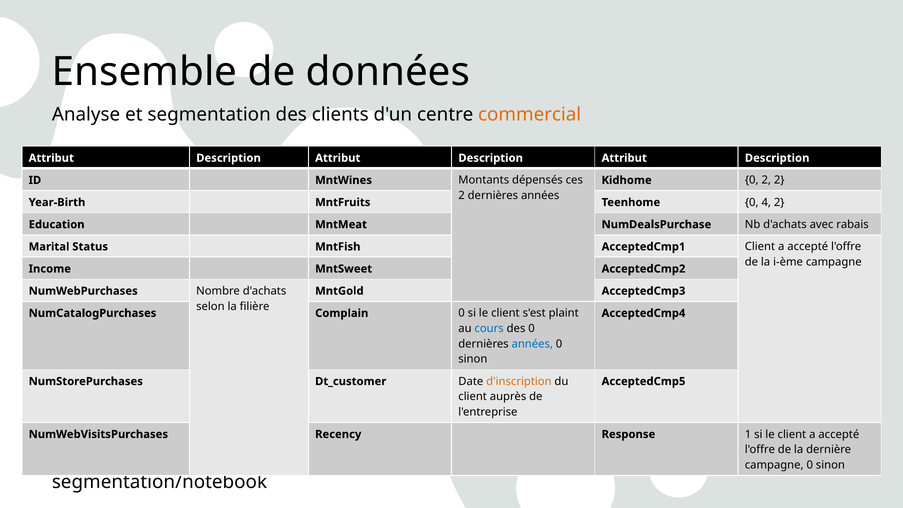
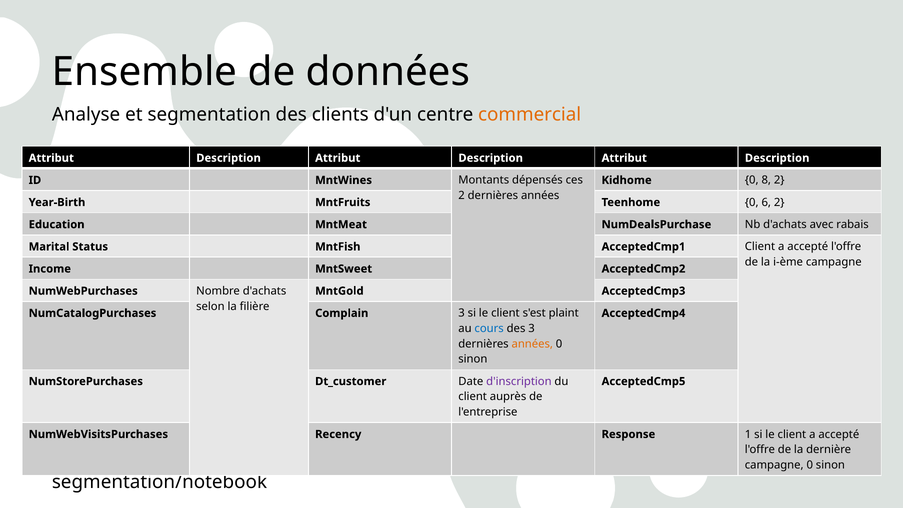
0 2: 2 -> 8
4: 4 -> 6
Complain 0: 0 -> 3
des 0: 0 -> 3
années at (532, 344) colour: blue -> orange
d'inscription colour: orange -> purple
